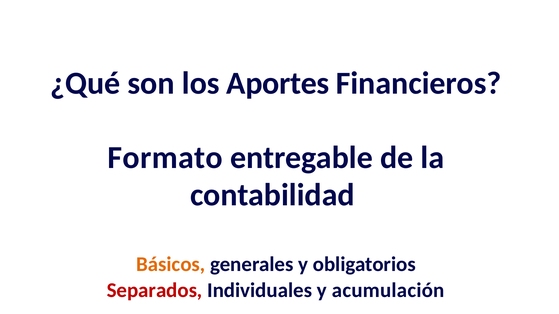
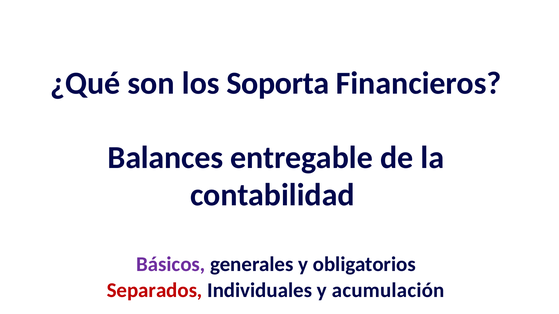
Aportes: Aportes -> Soporta
Formato: Formato -> Balances
Básicos colour: orange -> purple
